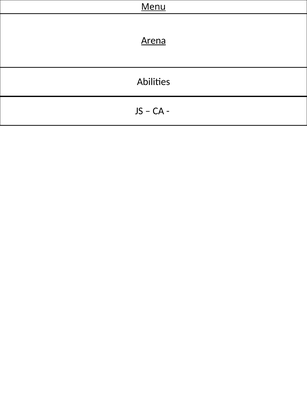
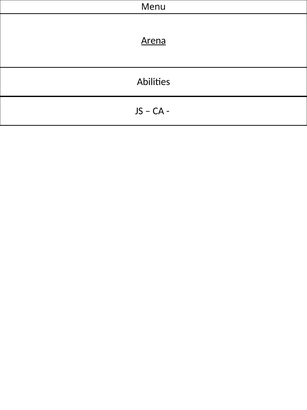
Menu underline: present -> none
